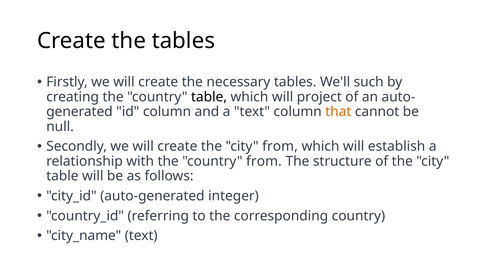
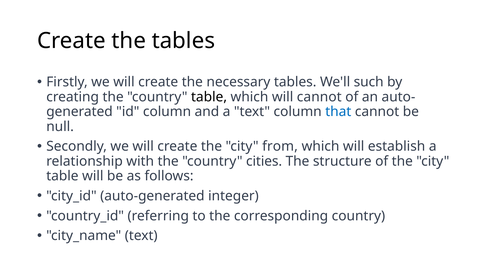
will project: project -> cannot
that colour: orange -> blue
country from: from -> cities
